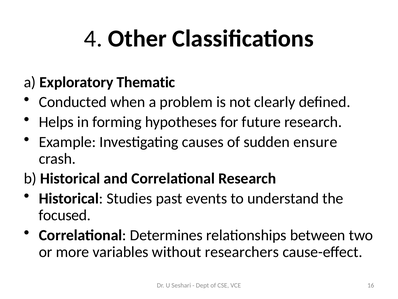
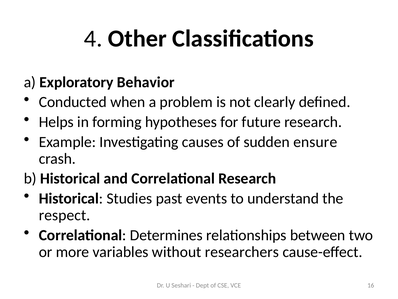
Thematic: Thematic -> Behavior
focused: focused -> respect
